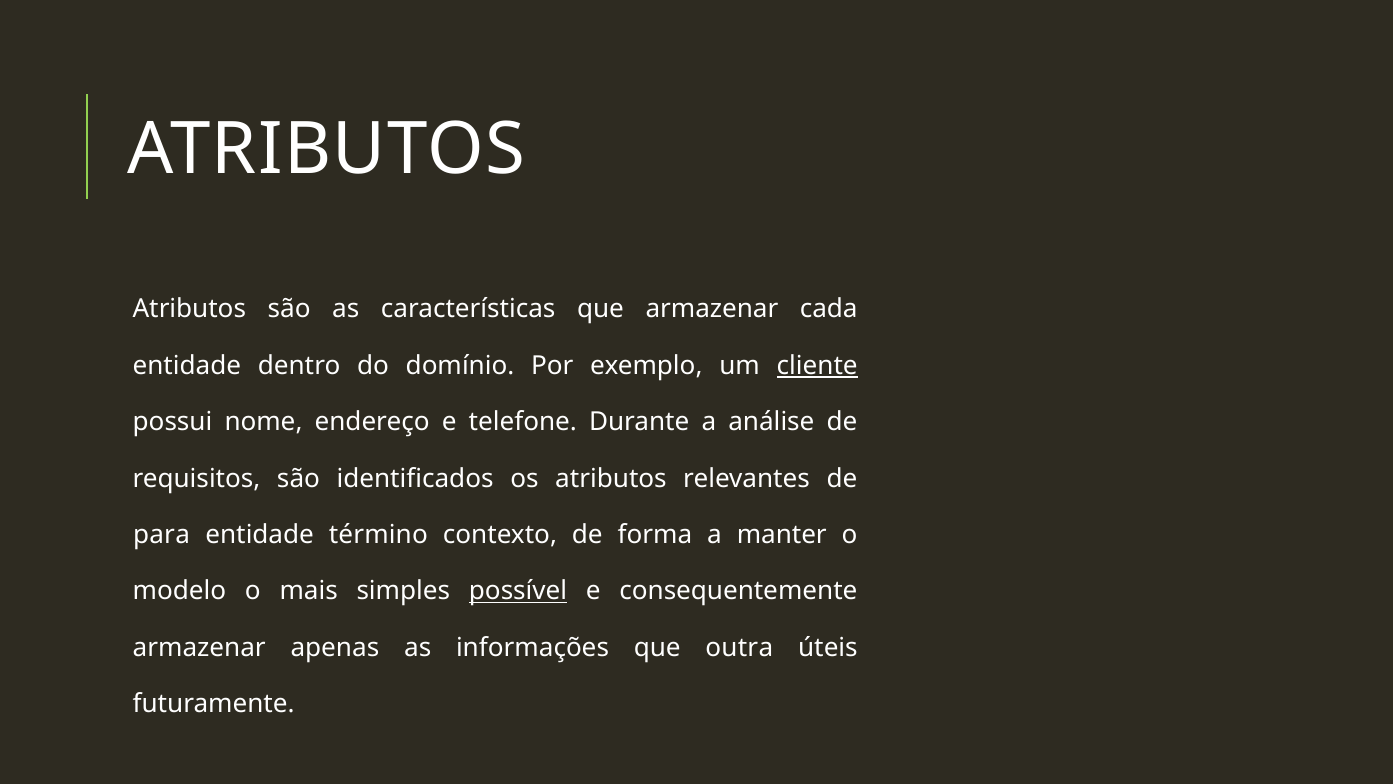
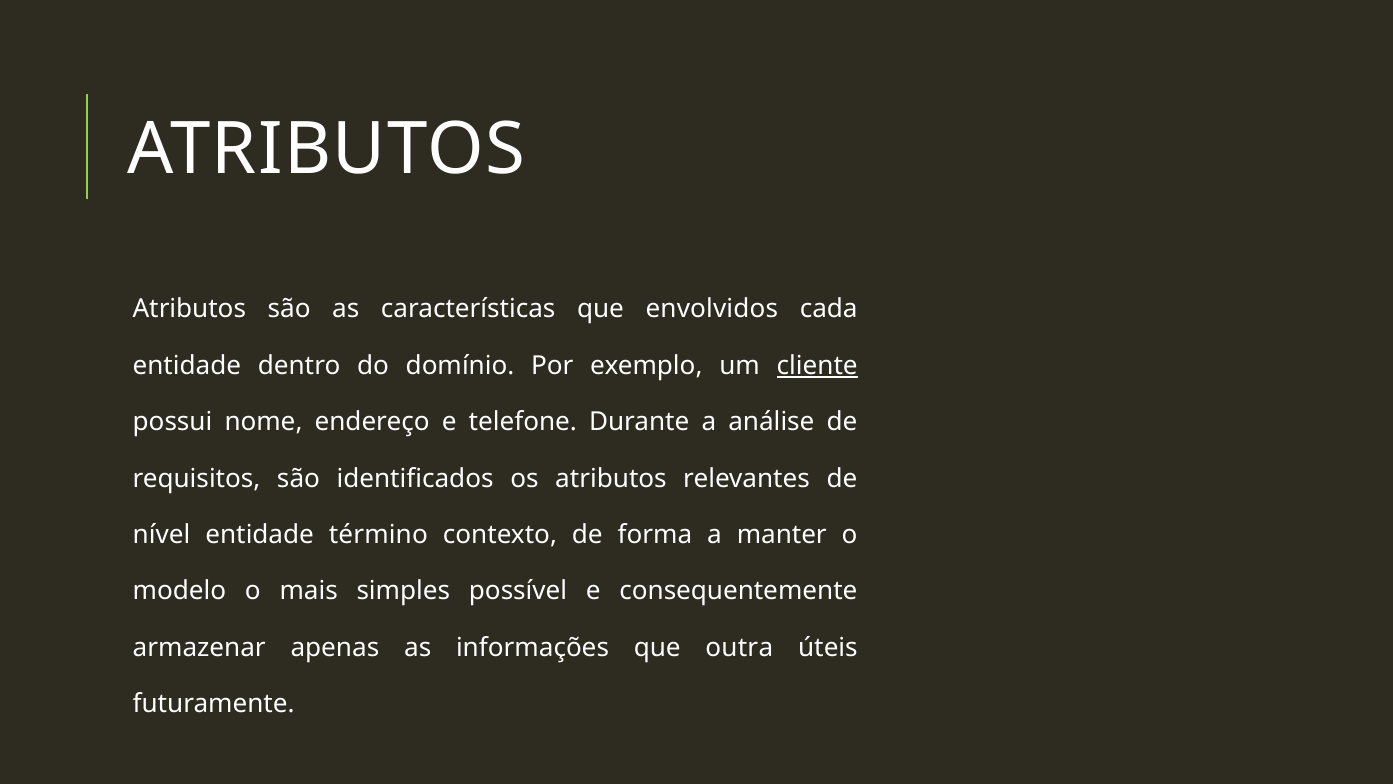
que armazenar: armazenar -> envolvidos
para: para -> nível
possível underline: present -> none
